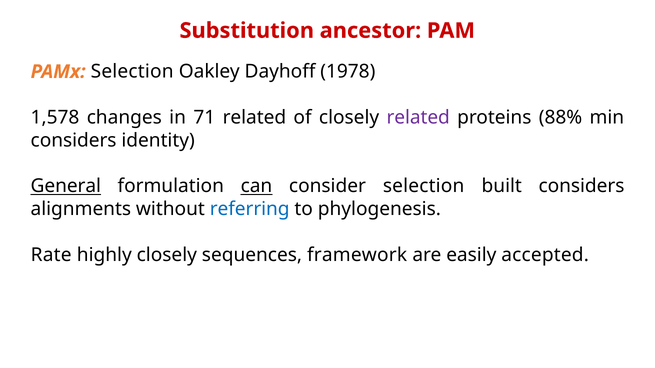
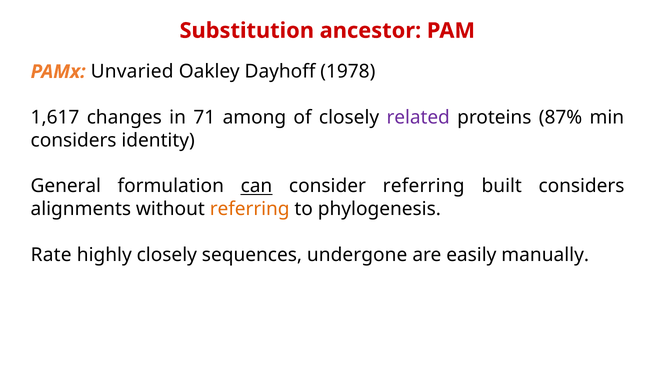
PAMx Selection: Selection -> Unvaried
1,578: 1,578 -> 1,617
71 related: related -> among
88%: 88% -> 87%
General underline: present -> none
consider selection: selection -> referring
referring at (250, 209) colour: blue -> orange
framework: framework -> undergone
accepted: accepted -> manually
